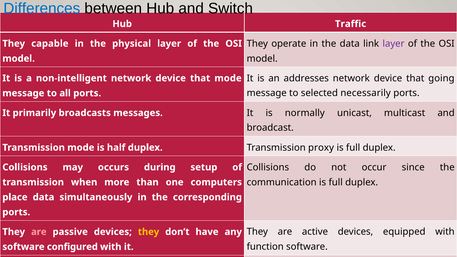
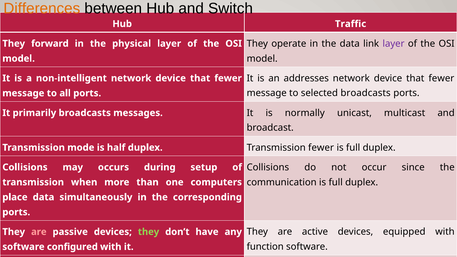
Differences colour: blue -> orange
capable: capable -> forward
going at (441, 78): going -> fewer
mode at (228, 78): mode -> fewer
selected necessarily: necessarily -> broadcasts
Transmission proxy: proxy -> fewer
they at (149, 232) colour: yellow -> light green
